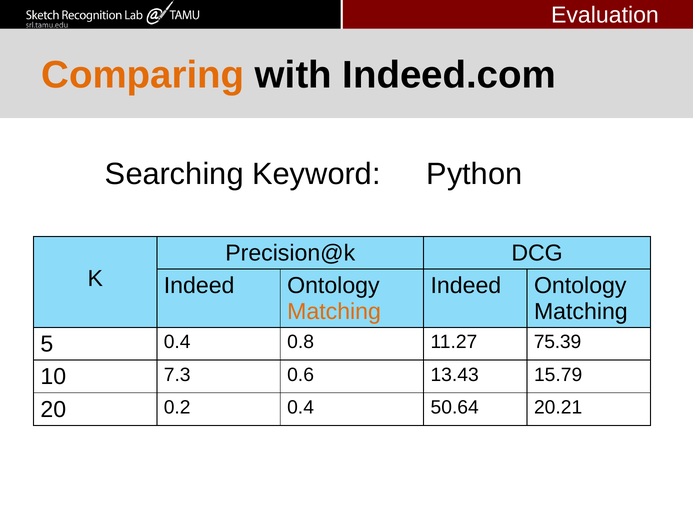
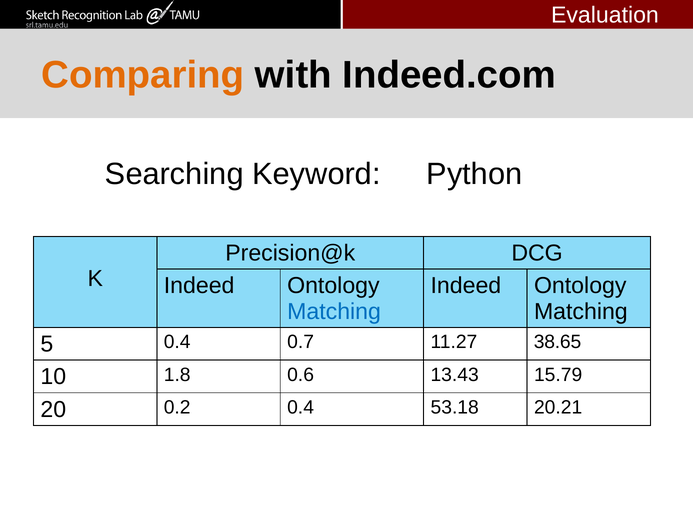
Matching at (334, 312) colour: orange -> blue
0.8: 0.8 -> 0.7
75.39: 75.39 -> 38.65
7.3: 7.3 -> 1.8
50.64: 50.64 -> 53.18
